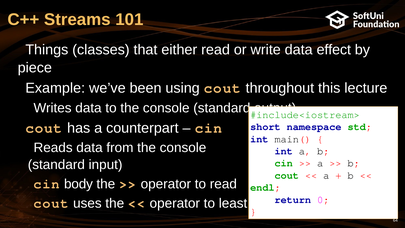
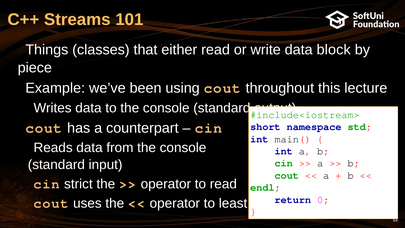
effect: effect -> block
body: body -> strict
